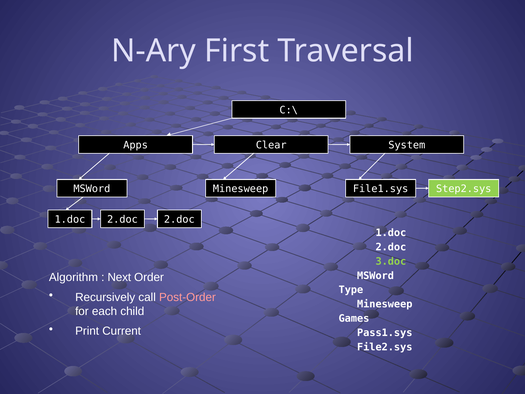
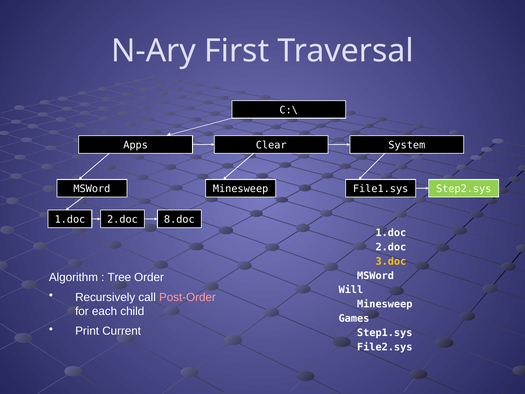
2.doc 2.doc: 2.doc -> 8.doc
3.doc colour: light green -> yellow
Next: Next -> Tree
Type: Type -> Will
Pass1.sys: Pass1.sys -> Step1.sys
